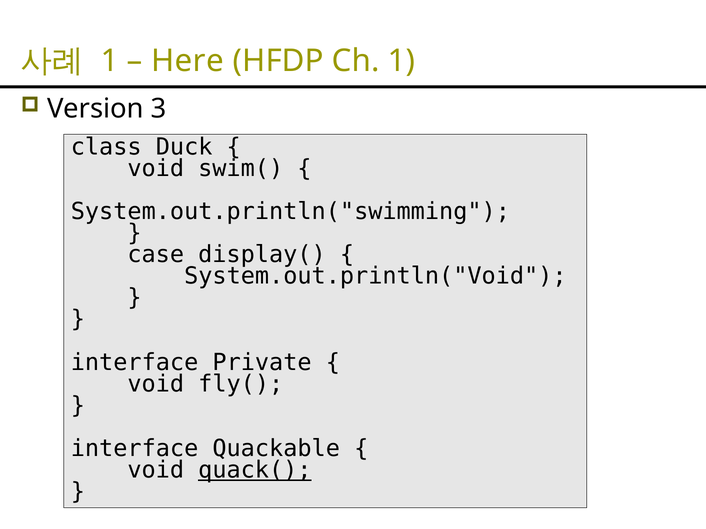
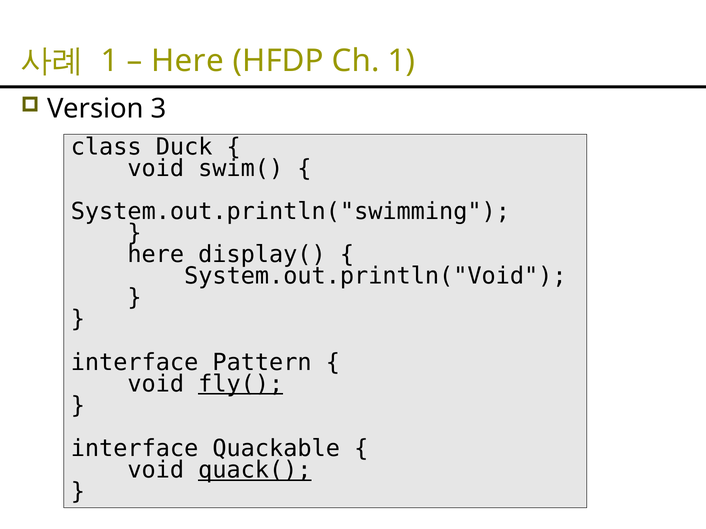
case at (156, 255): case -> here
Private: Private -> Pattern
fly( underline: none -> present
